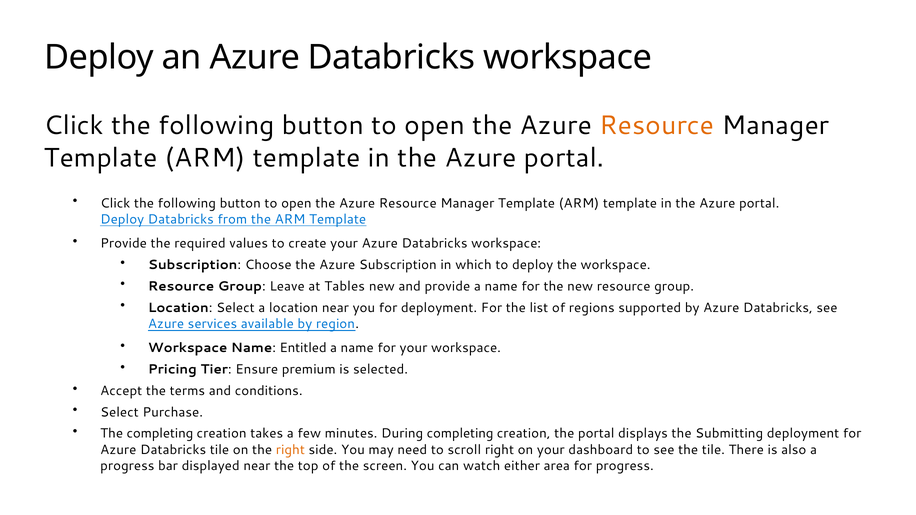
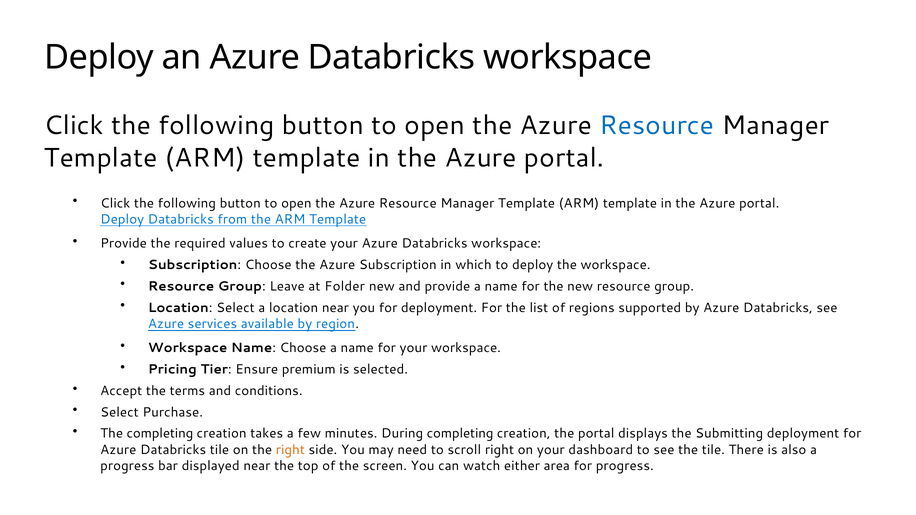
Resource at (657, 126) colour: orange -> blue
Tables: Tables -> Folder
Name Entitled: Entitled -> Choose
